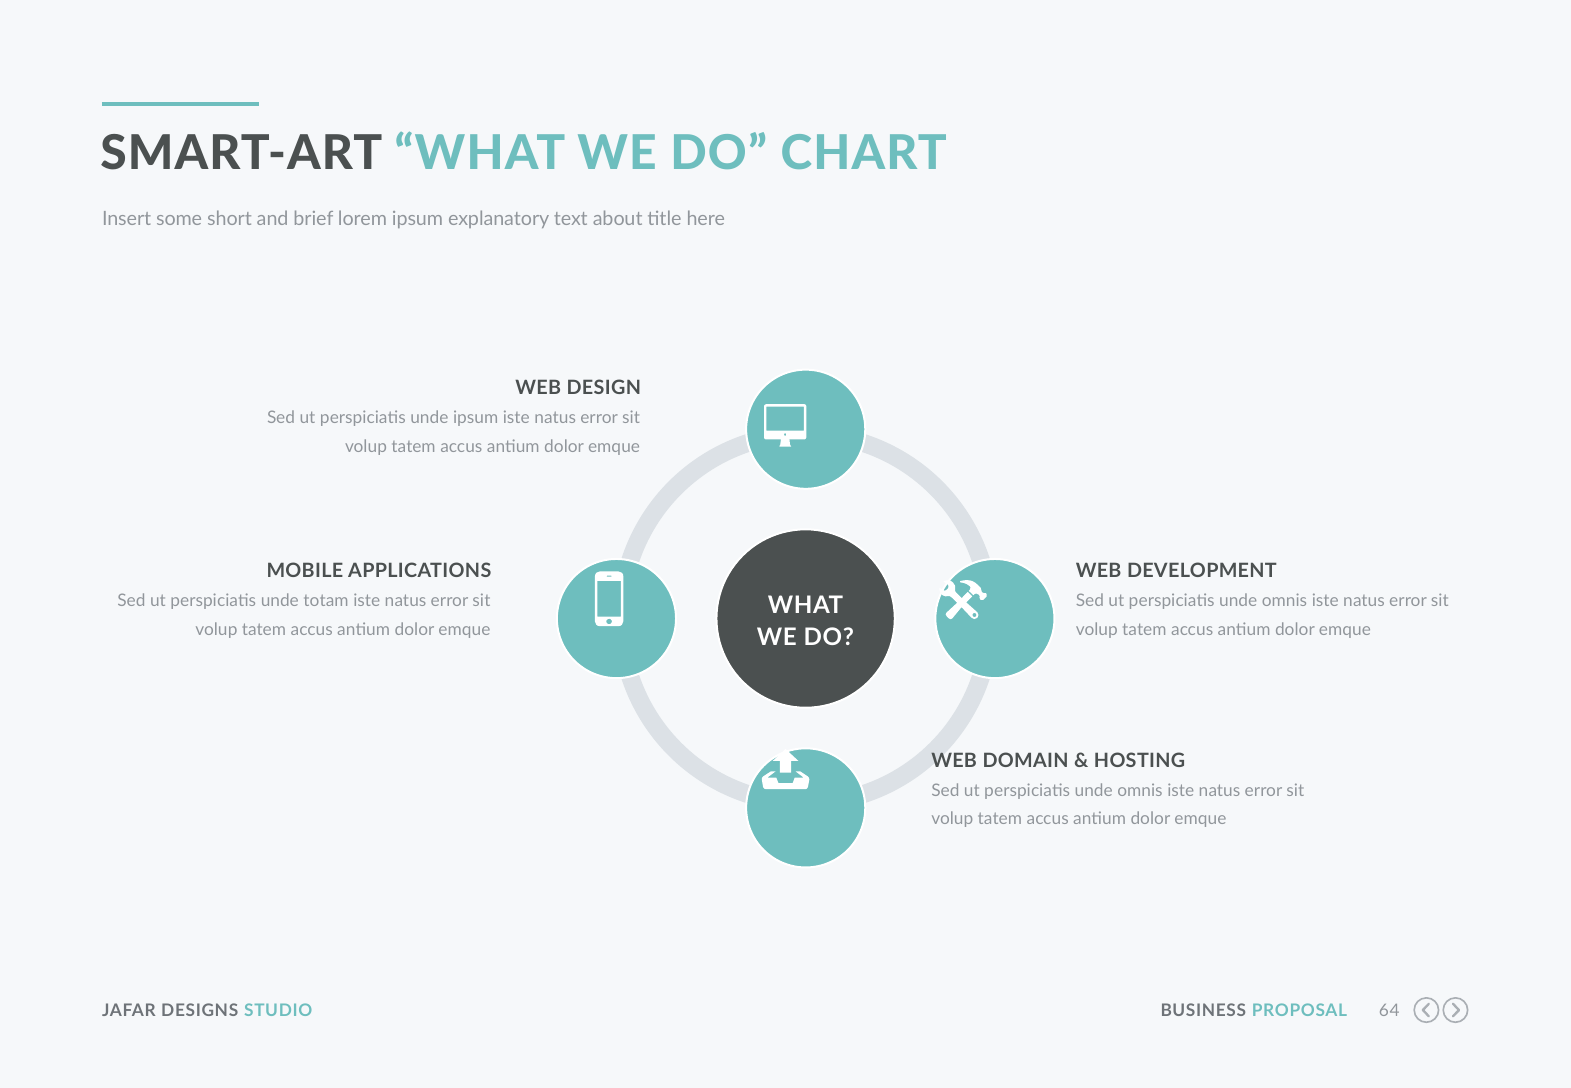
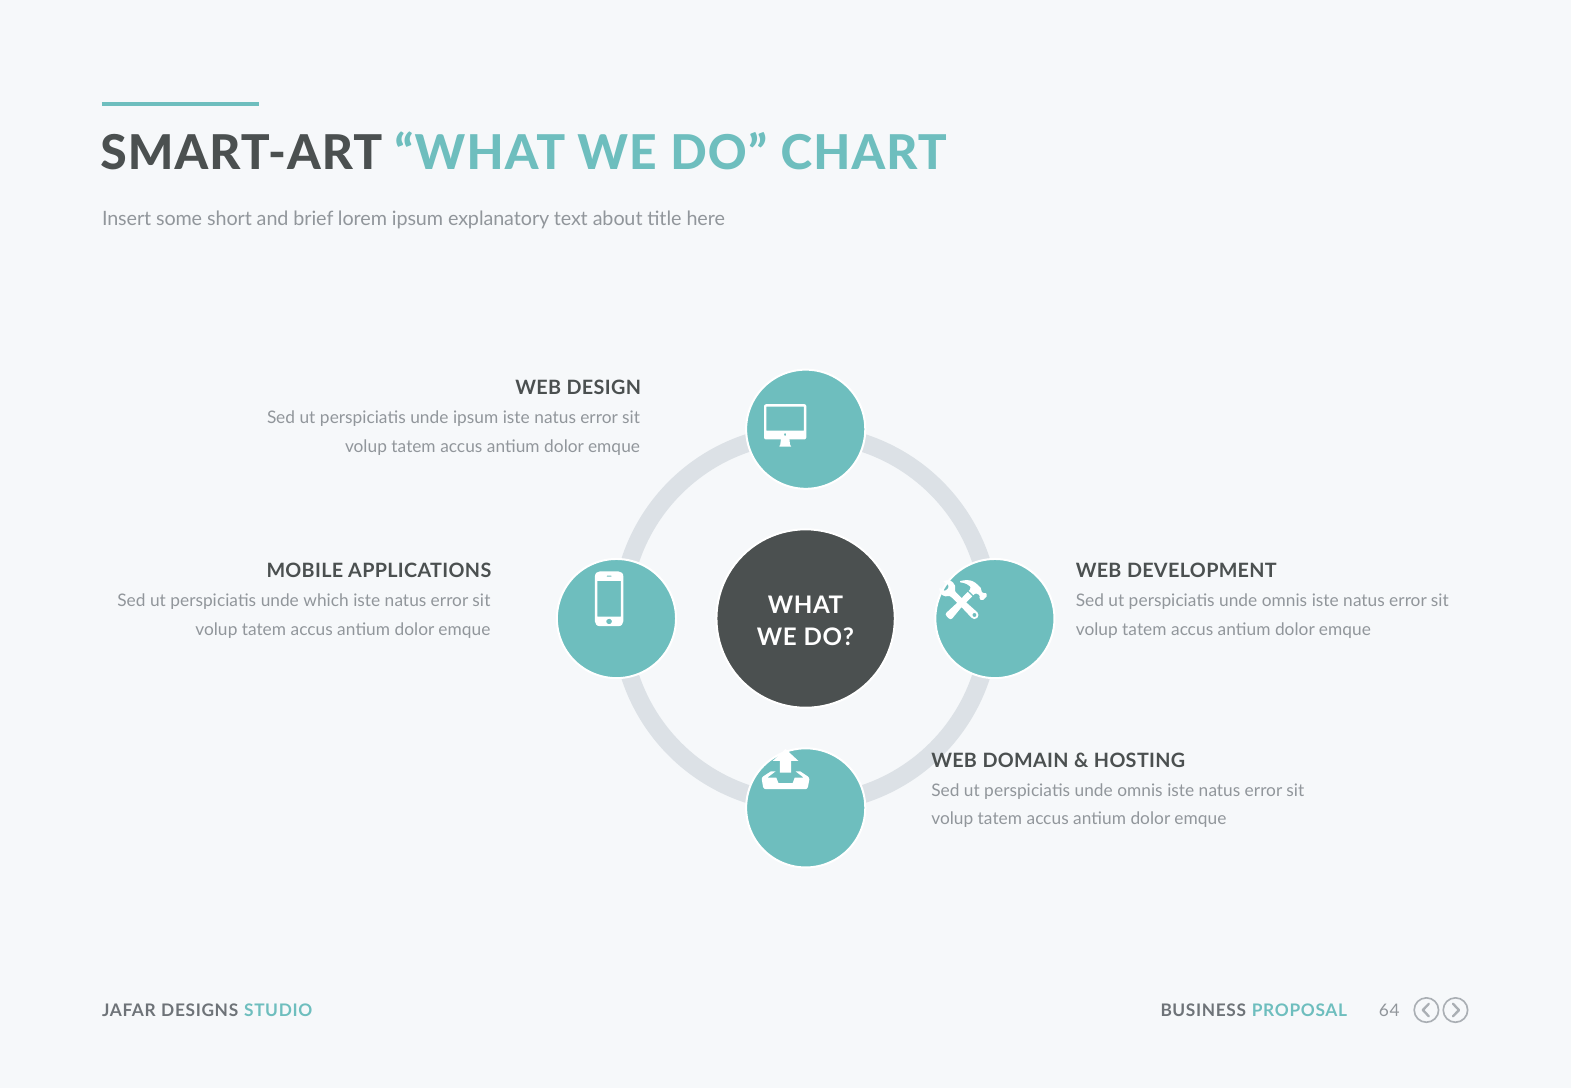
totam: totam -> which
